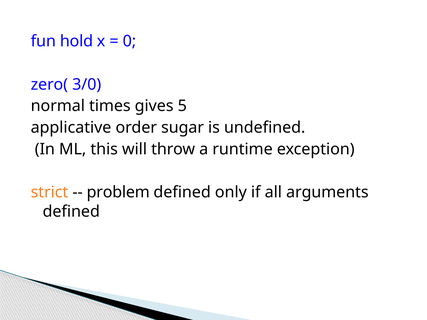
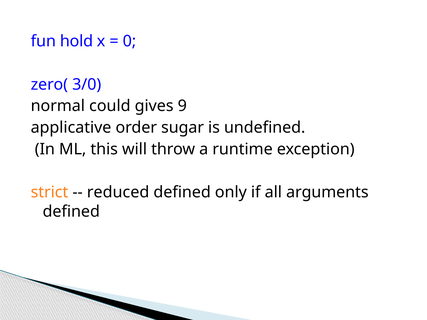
times: times -> could
5: 5 -> 9
problem: problem -> reduced
